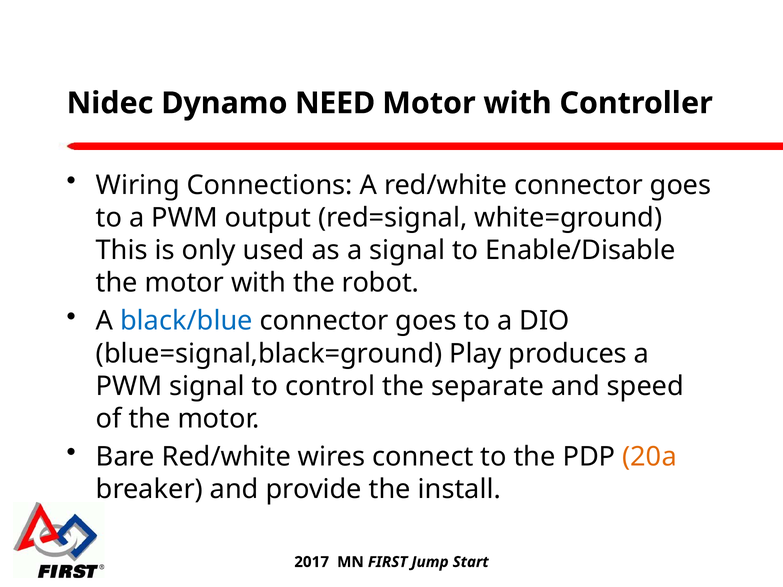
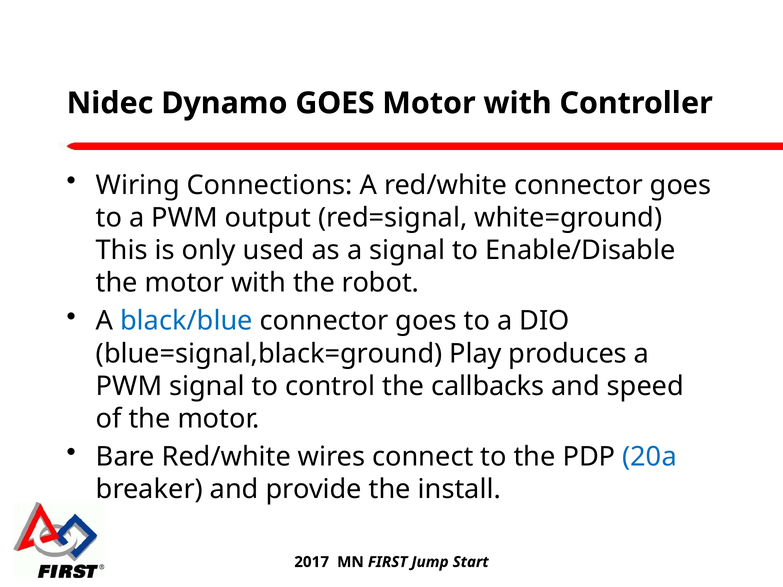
Dynamo NEED: NEED -> GOES
separate: separate -> callbacks
20a colour: orange -> blue
